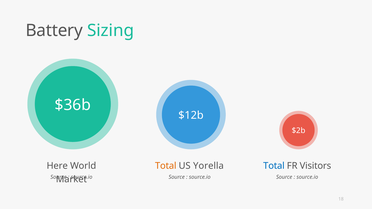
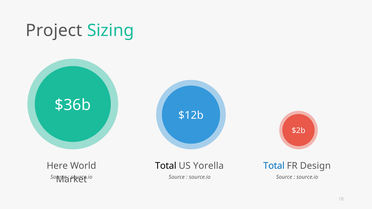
Battery: Battery -> Project
Total at (166, 166) colour: orange -> black
Visitors: Visitors -> Design
